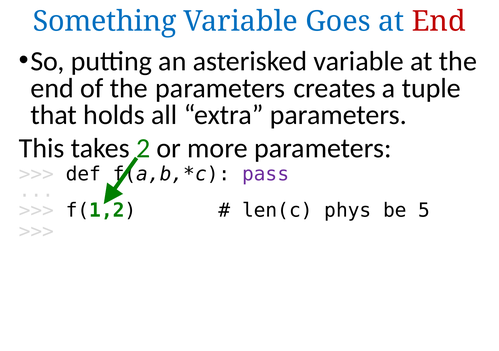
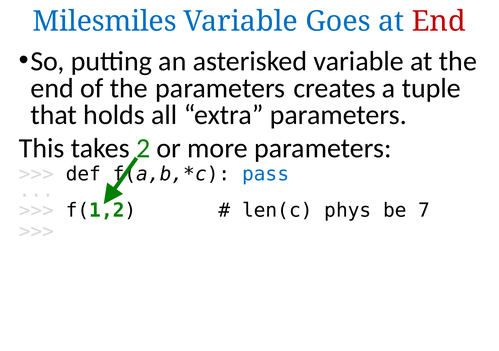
Something: Something -> Milesmiles
pass colour: purple -> blue
5: 5 -> 7
